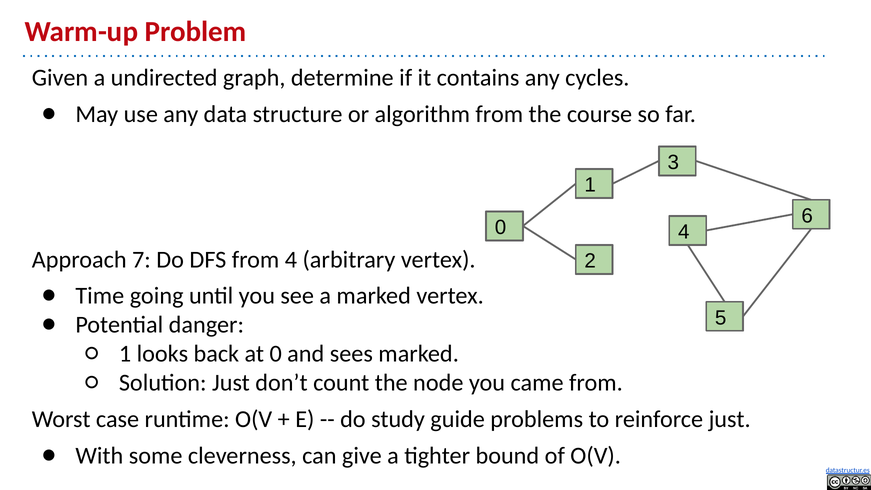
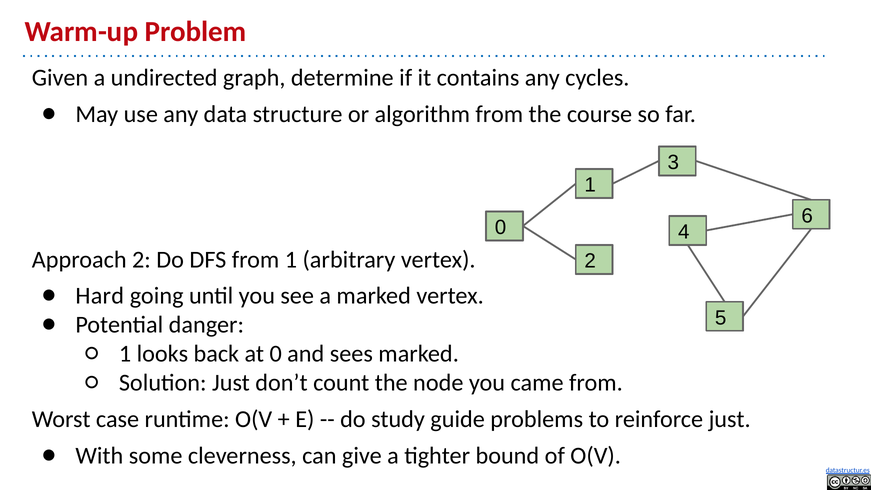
Approach 7: 7 -> 2
from 4: 4 -> 1
Time: Time -> Hard
